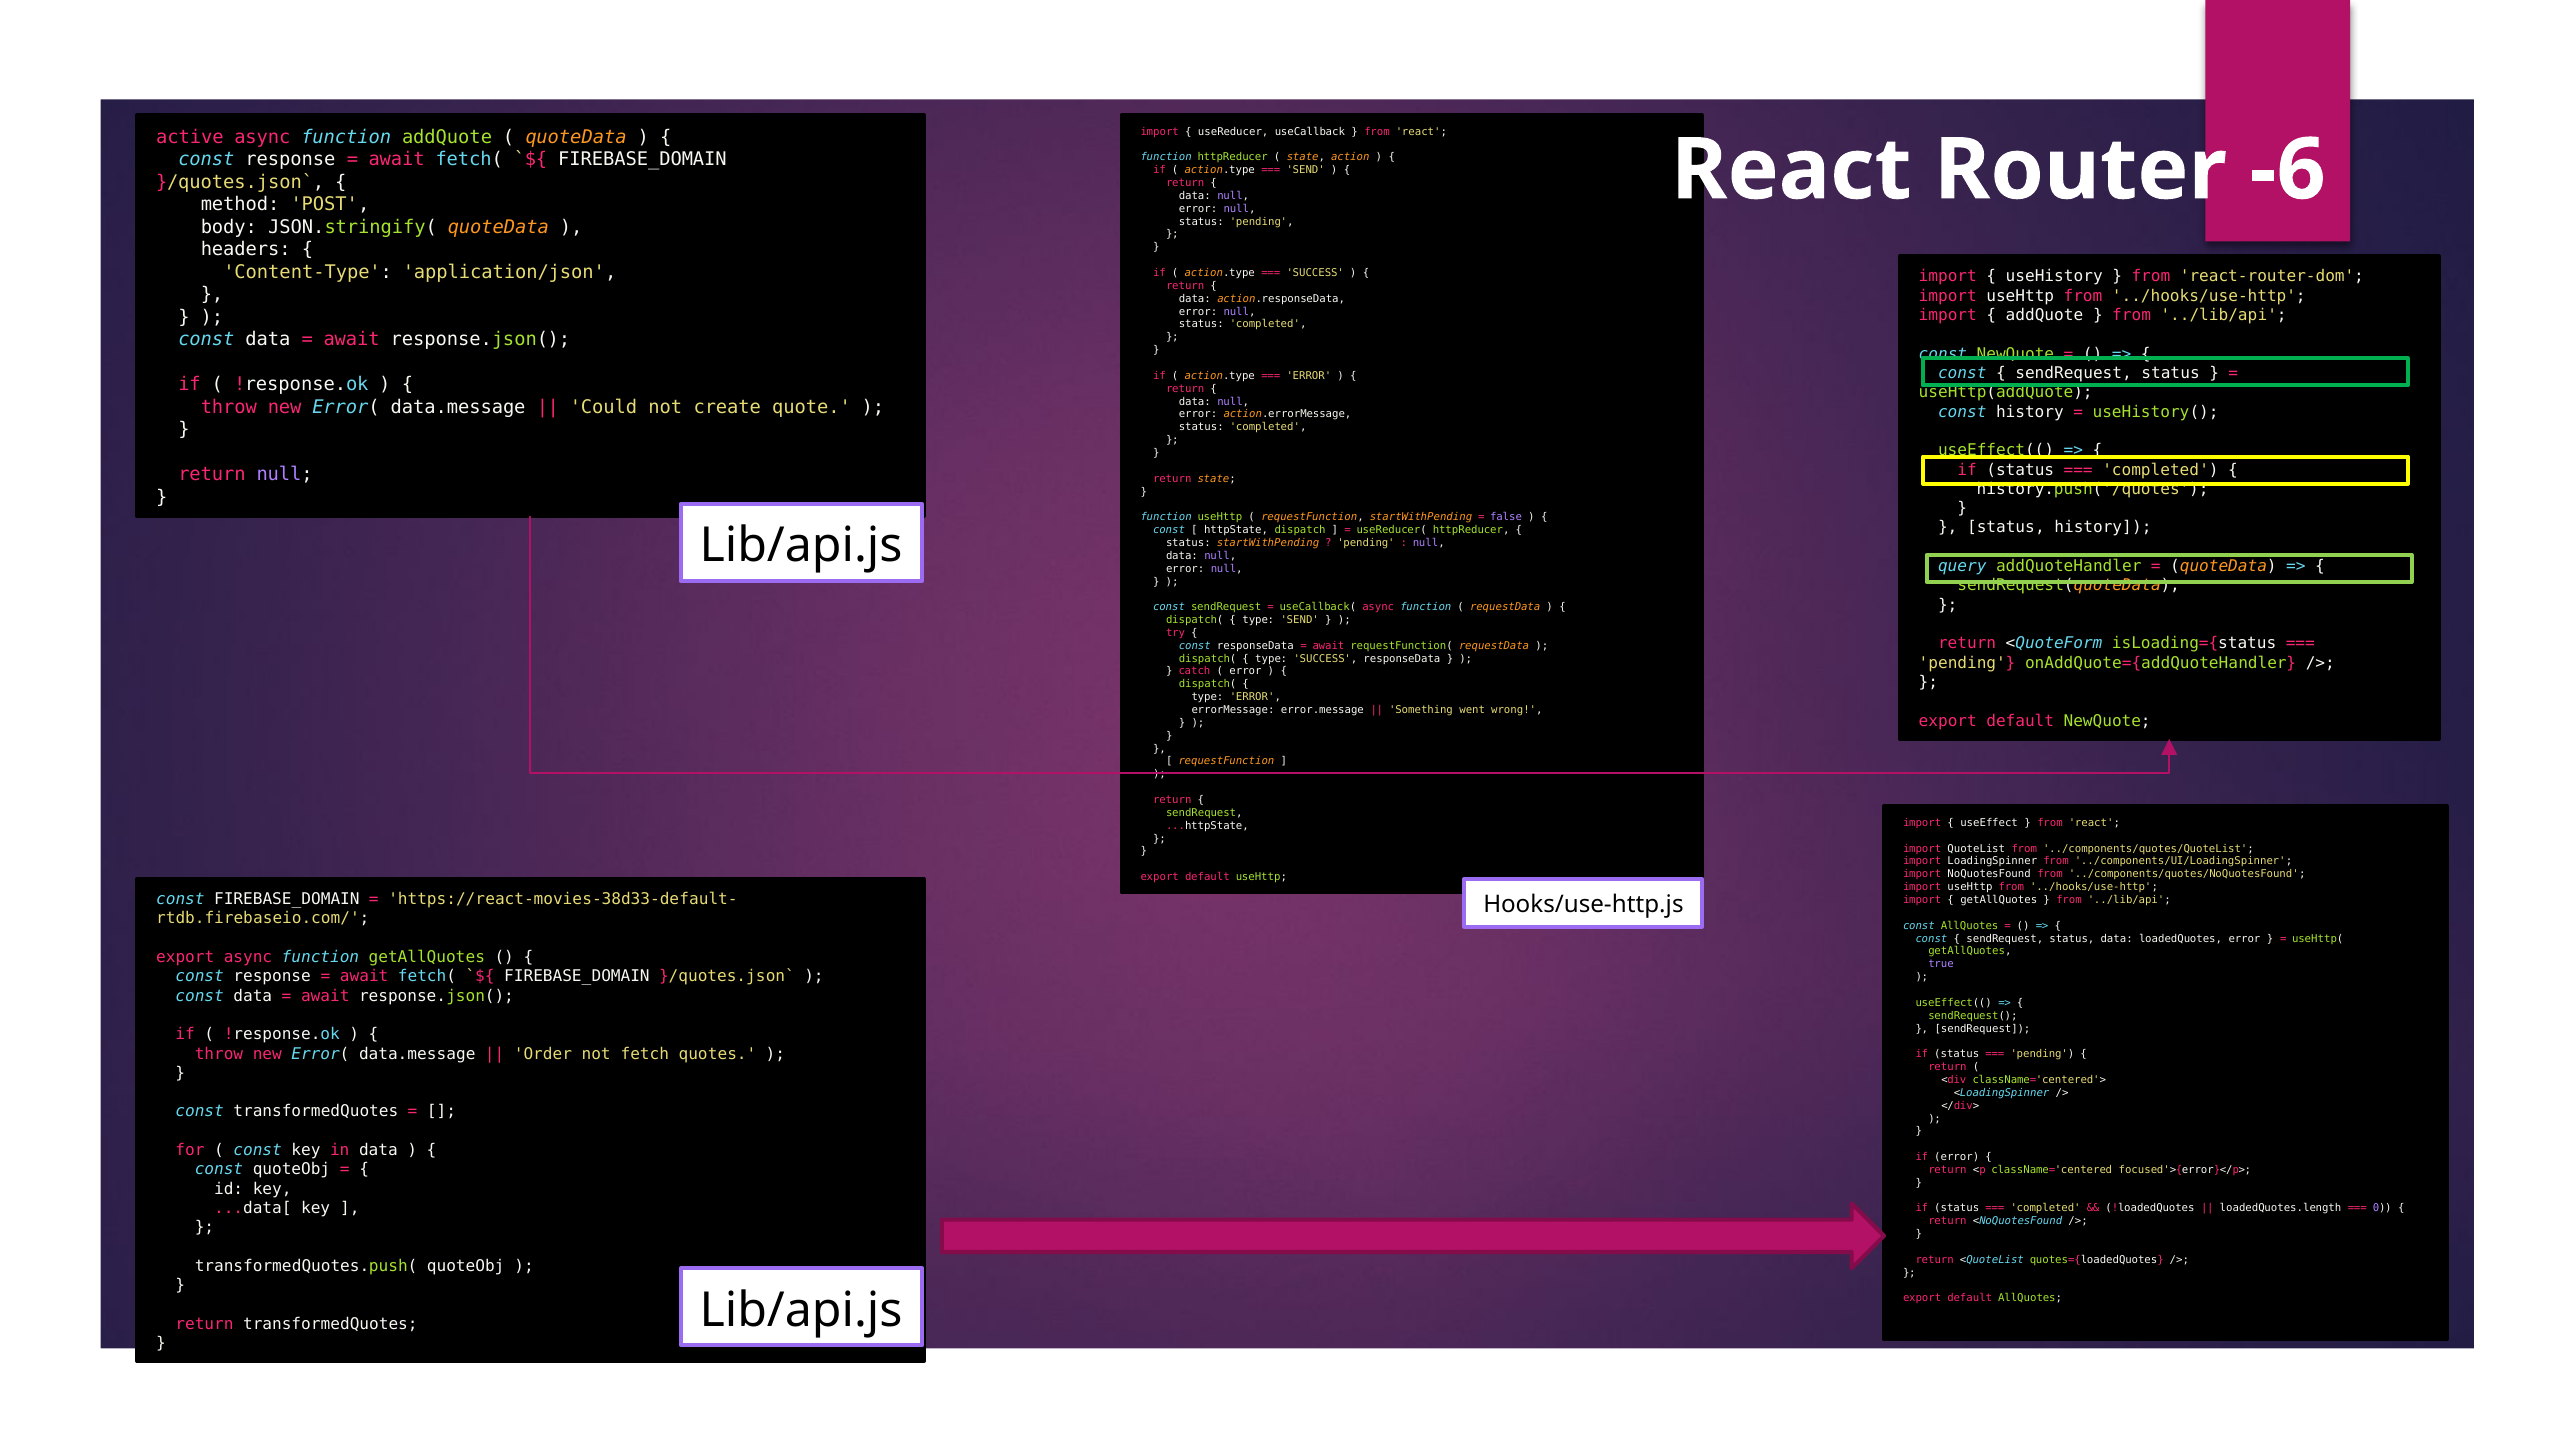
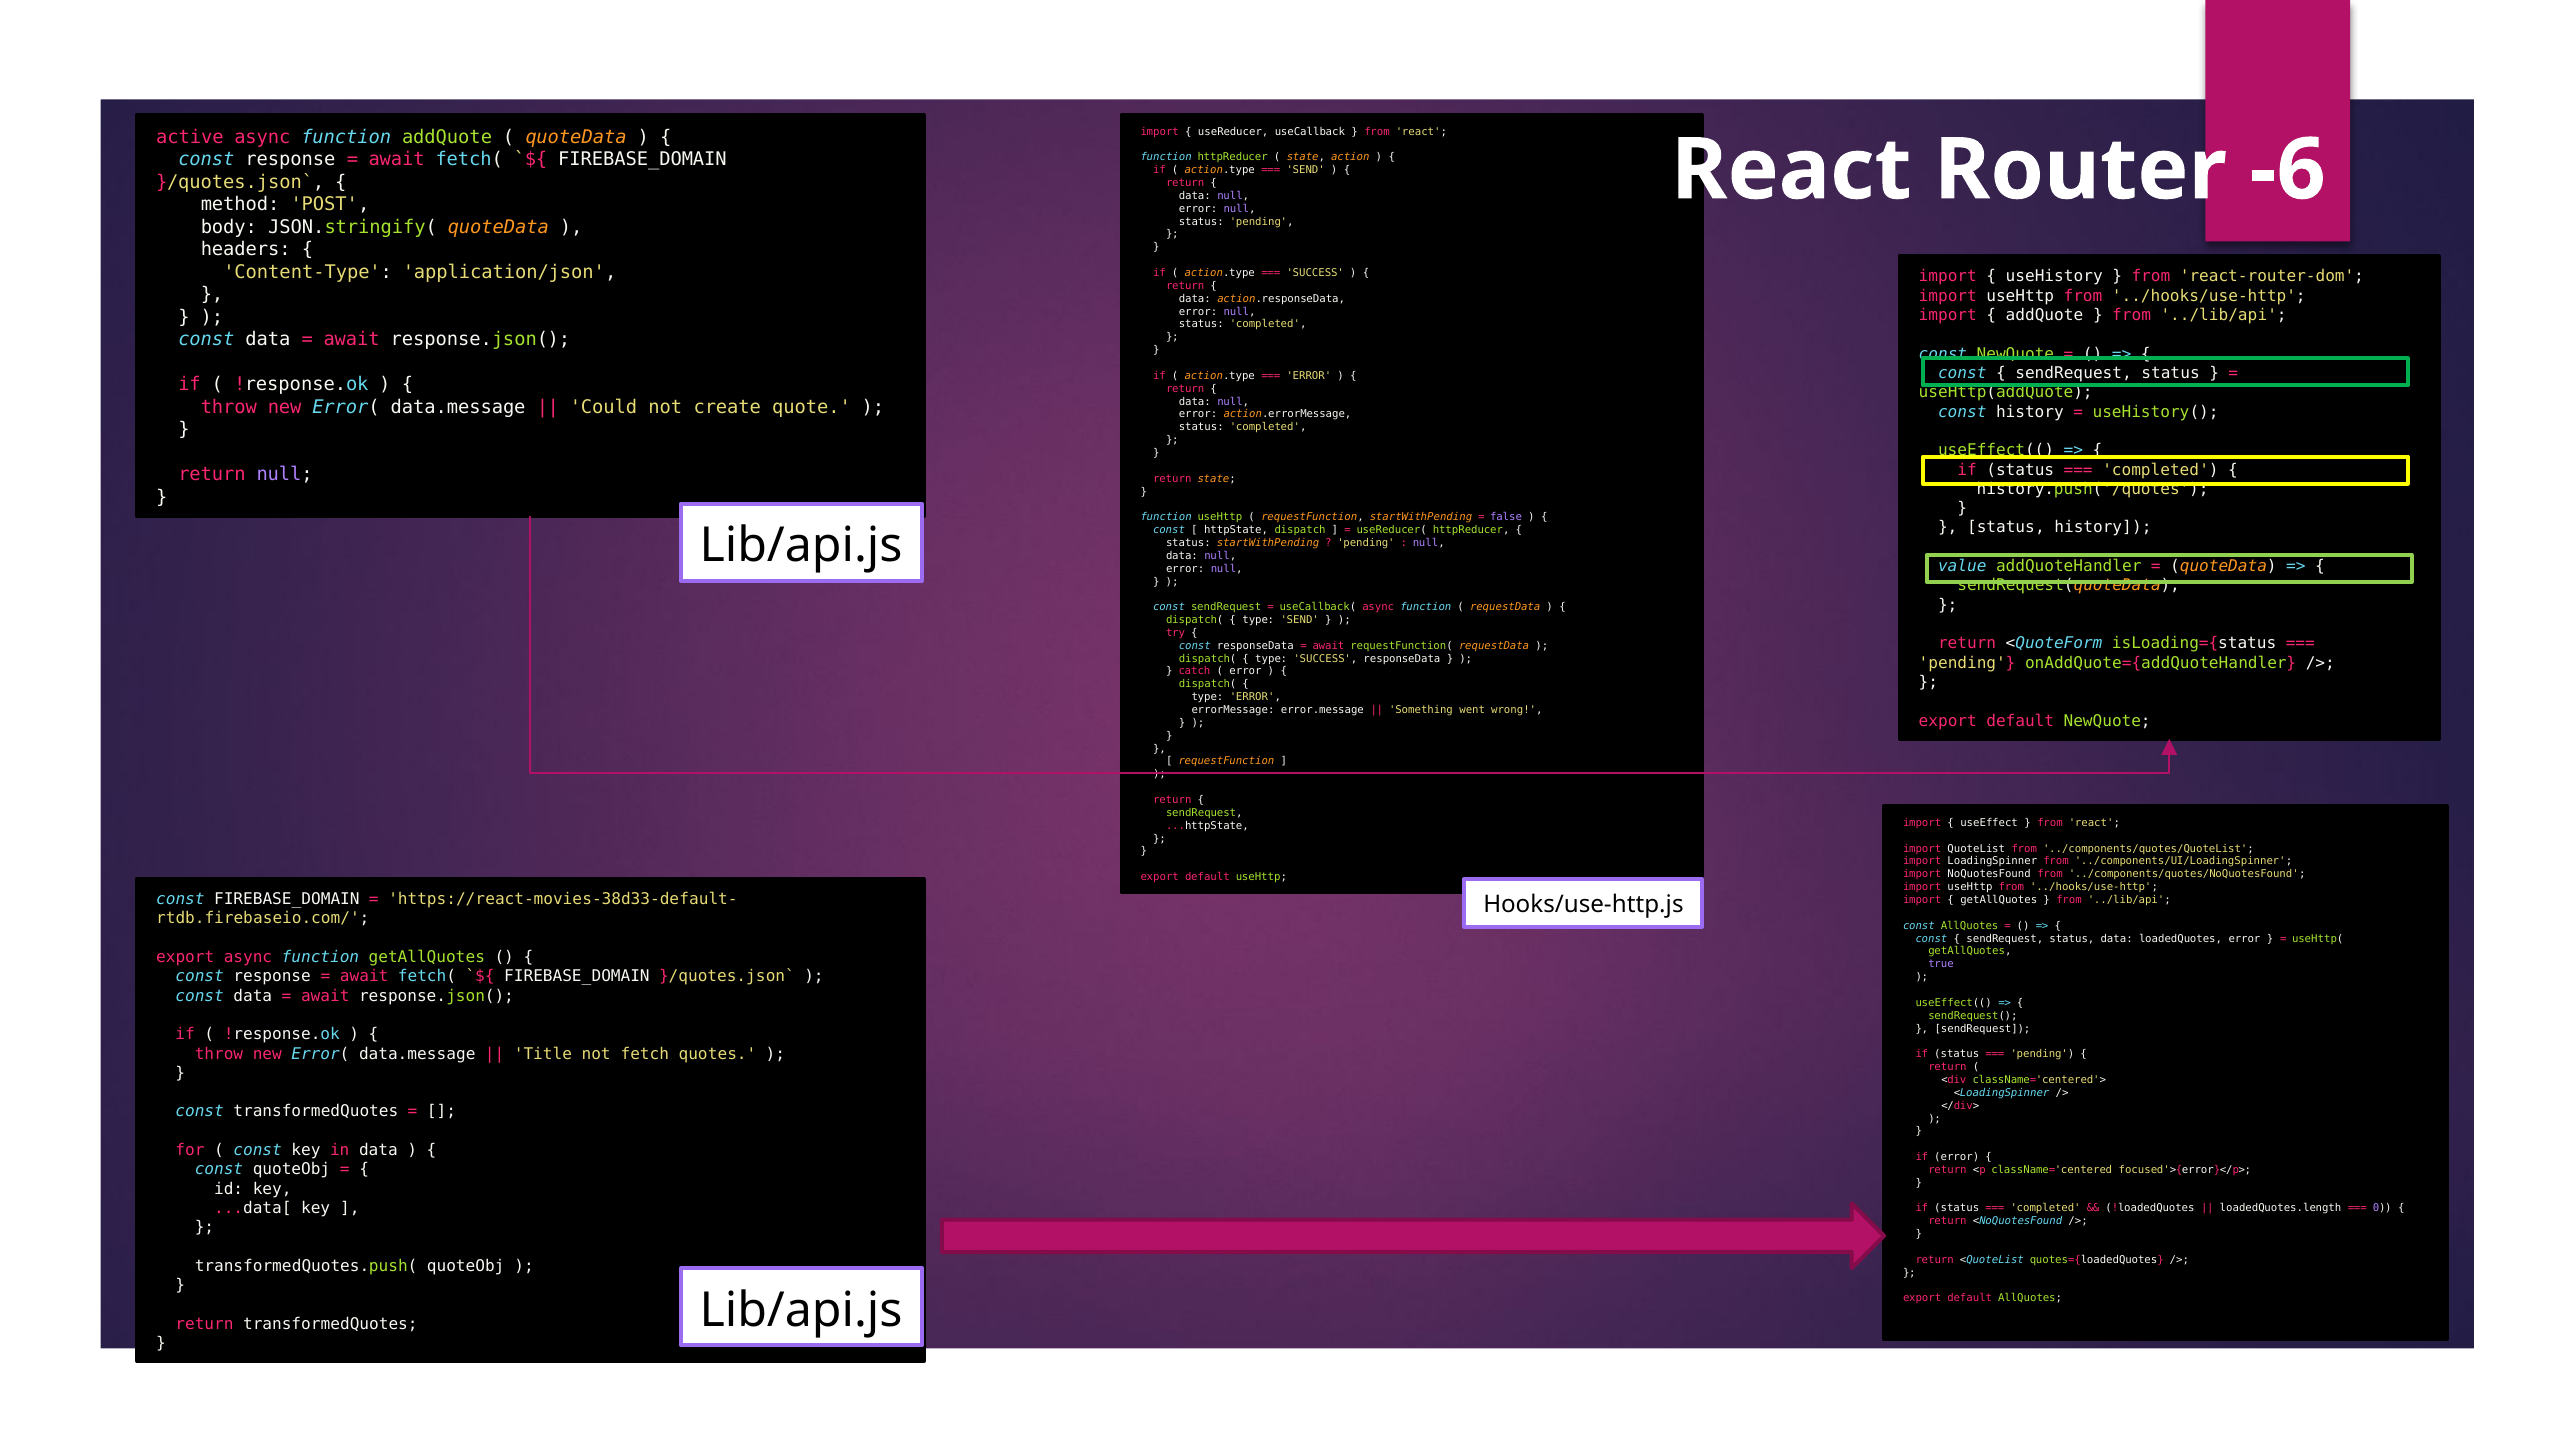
query: query -> value
Order: Order -> Title
